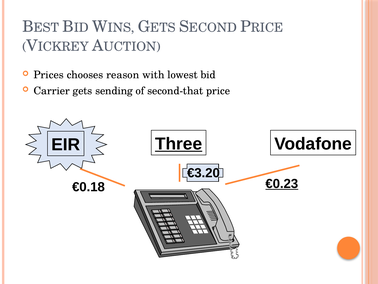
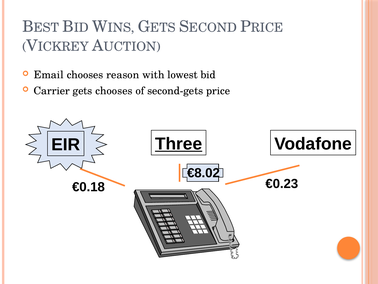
Prices: Prices -> Email
gets sending: sending -> chooses
second-that: second-that -> second-gets
€3.20: €3.20 -> €8.02
€0.23 underline: present -> none
